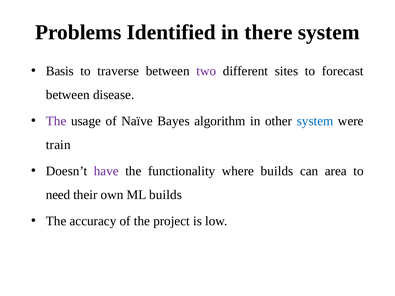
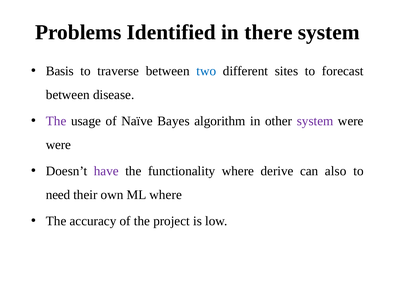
two colour: purple -> blue
system at (315, 121) colour: blue -> purple
train at (58, 145): train -> were
where builds: builds -> derive
area: area -> also
ML builds: builds -> where
